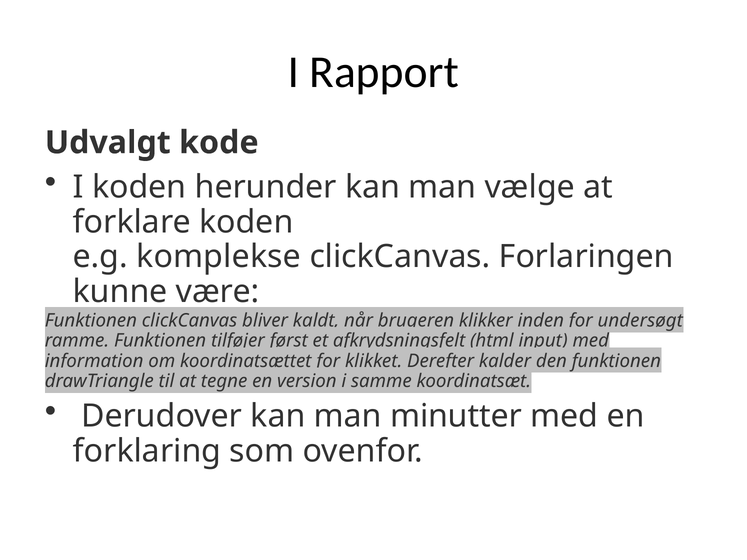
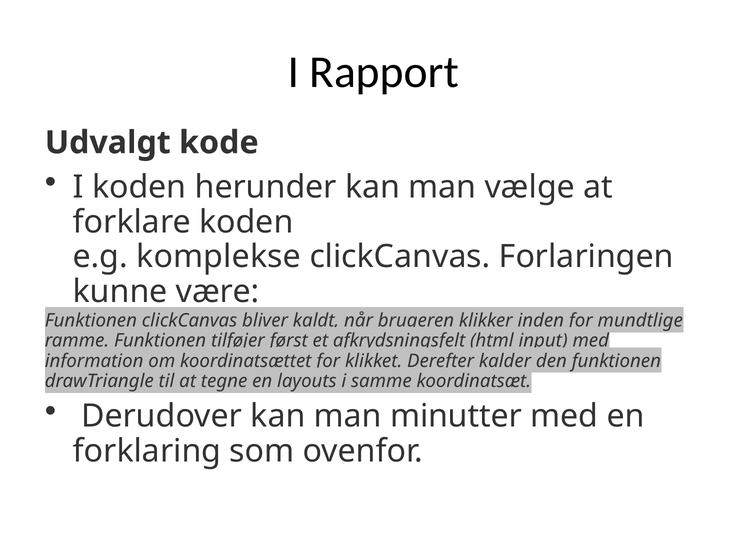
undersøgt: undersøgt -> mundtlige
version: version -> layouts
